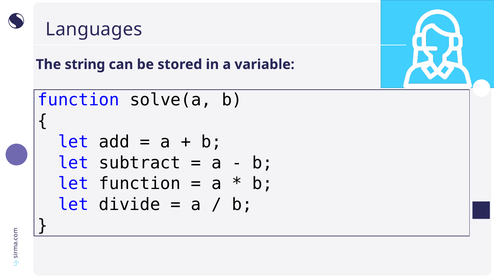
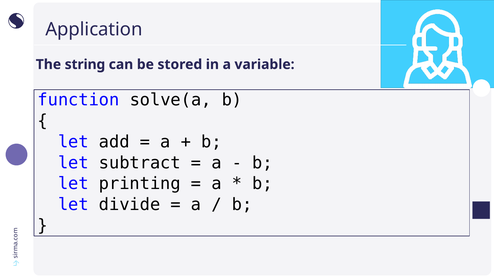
Languages: Languages -> Application
let function: function -> printing
